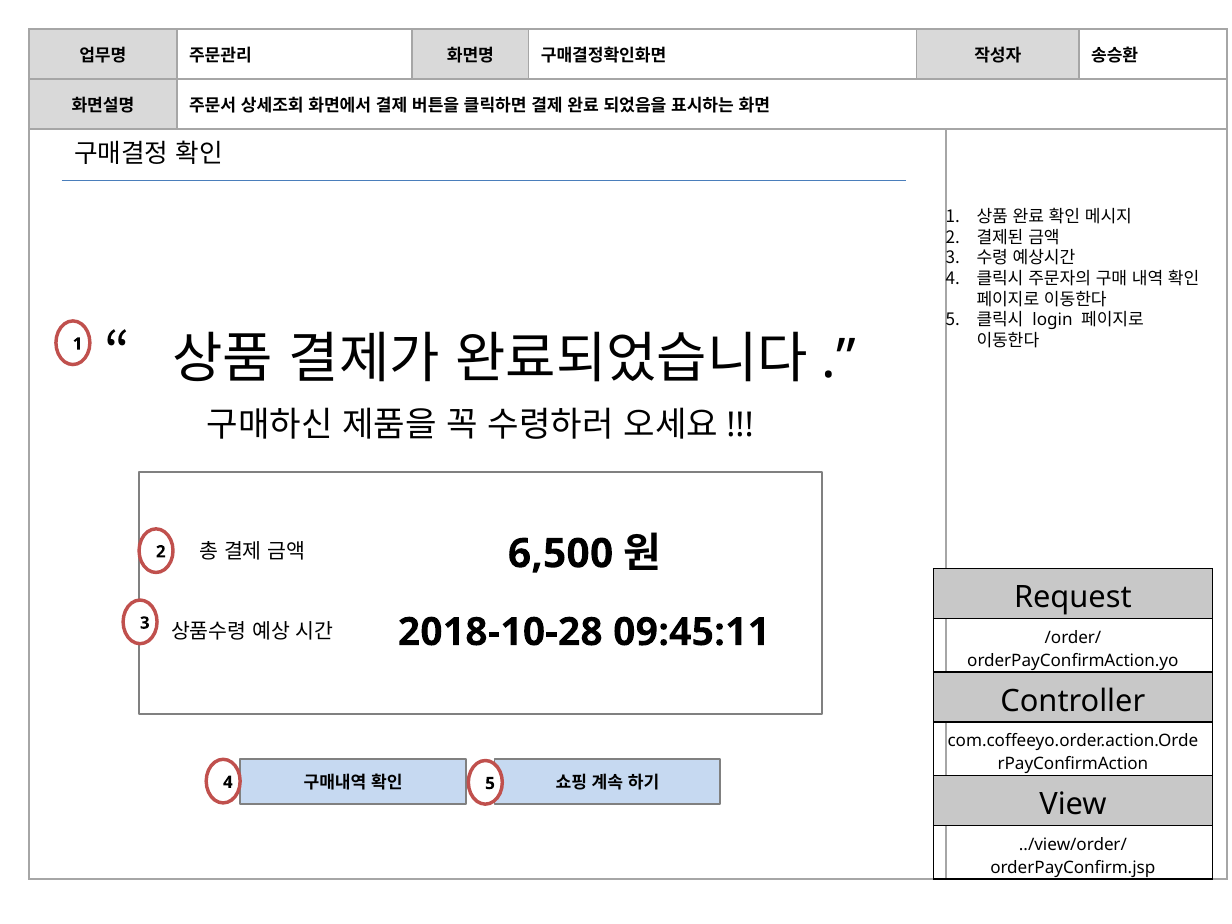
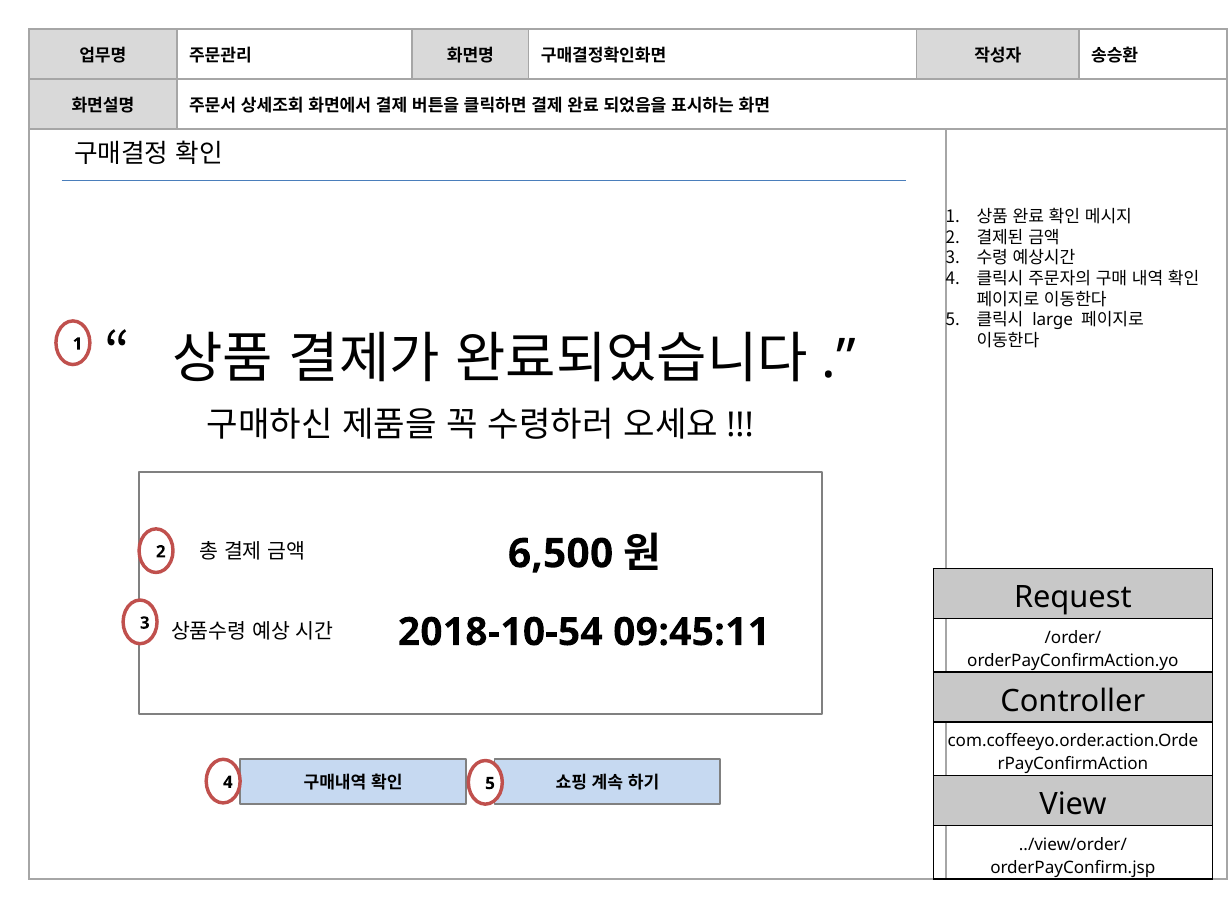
login: login -> large
2018-10-28: 2018-10-28 -> 2018-10-54
